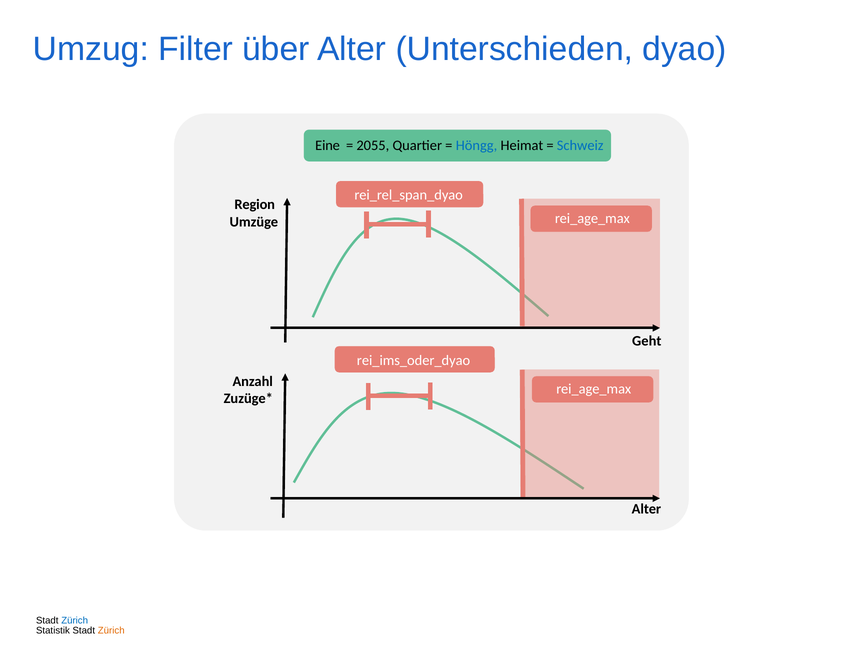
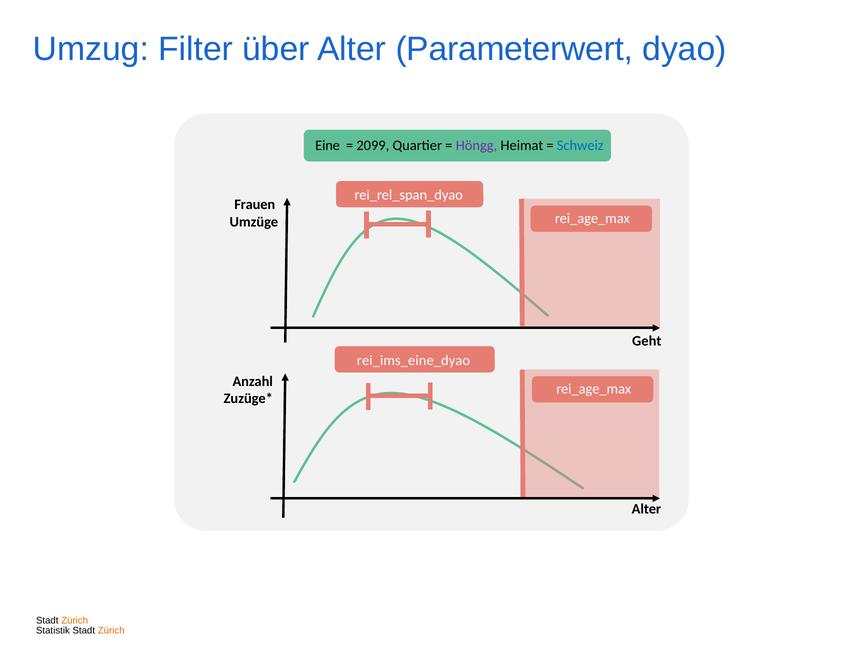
Unterschieden: Unterschieden -> Parameterwert
2055: 2055 -> 2099
Höngg colour: blue -> purple
Region: Region -> Frauen
rei_ims_oder_dyao: rei_ims_oder_dyao -> rei_ims_eine_dyao
Zürich at (75, 620) colour: blue -> orange
